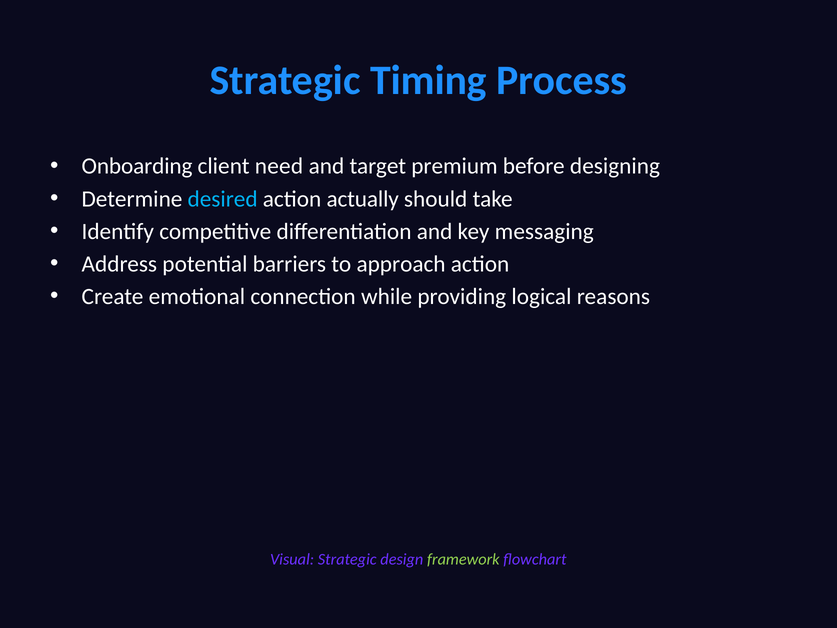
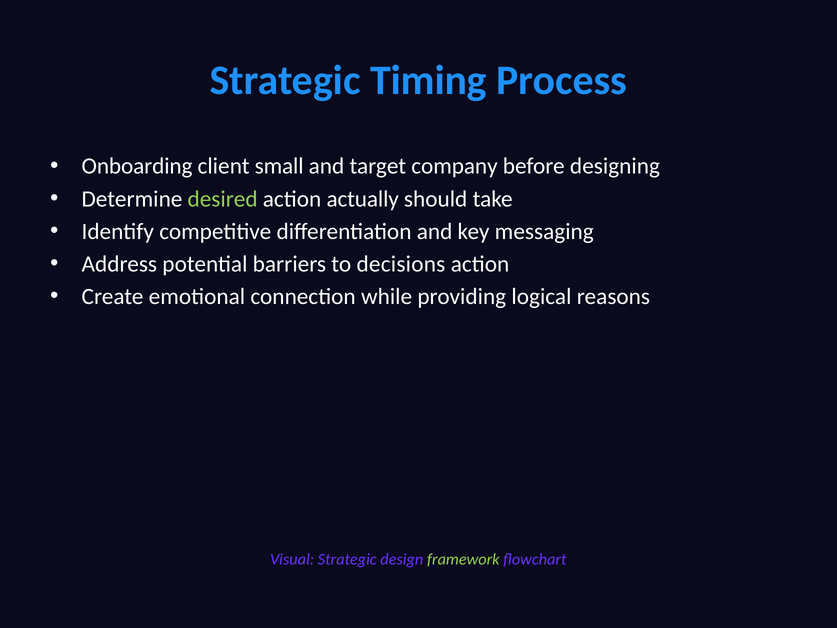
need: need -> small
premium: premium -> company
desired colour: light blue -> light green
approach: approach -> decisions
